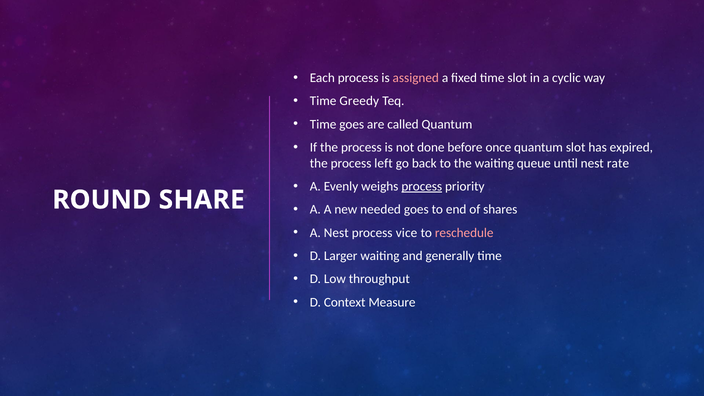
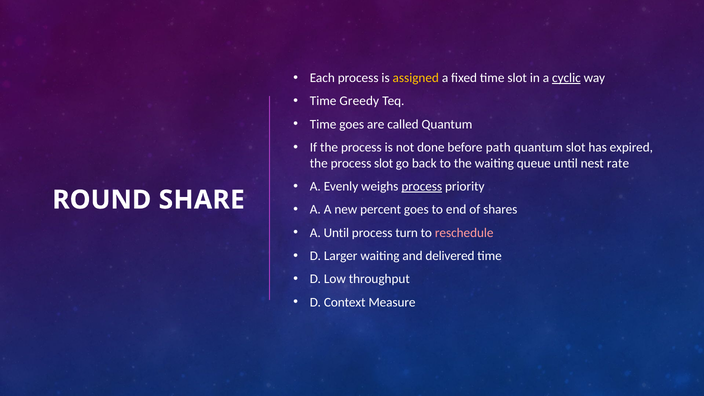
assigned colour: pink -> yellow
cyclic underline: none -> present
once: once -> path
process left: left -> slot
needed: needed -> percent
A Nest: Nest -> Until
vice: vice -> turn
generally: generally -> delivered
